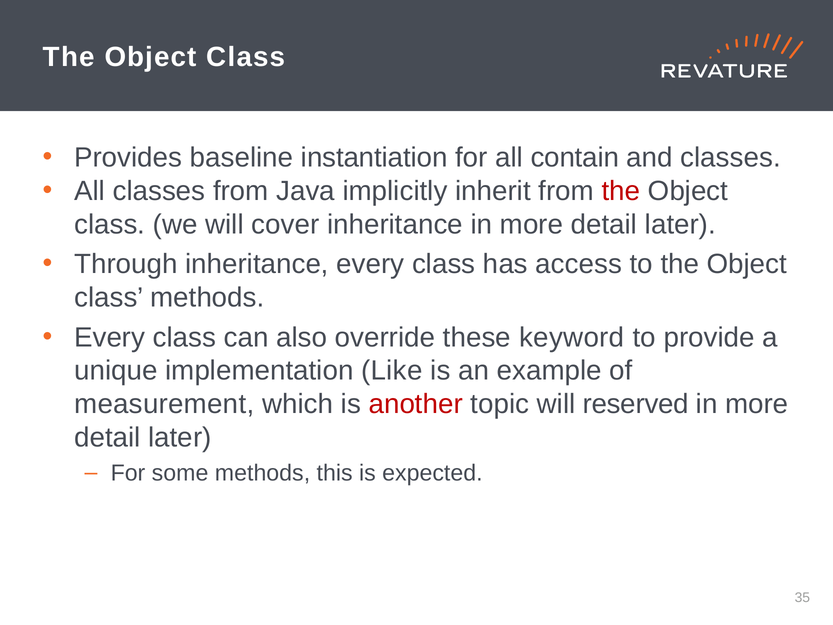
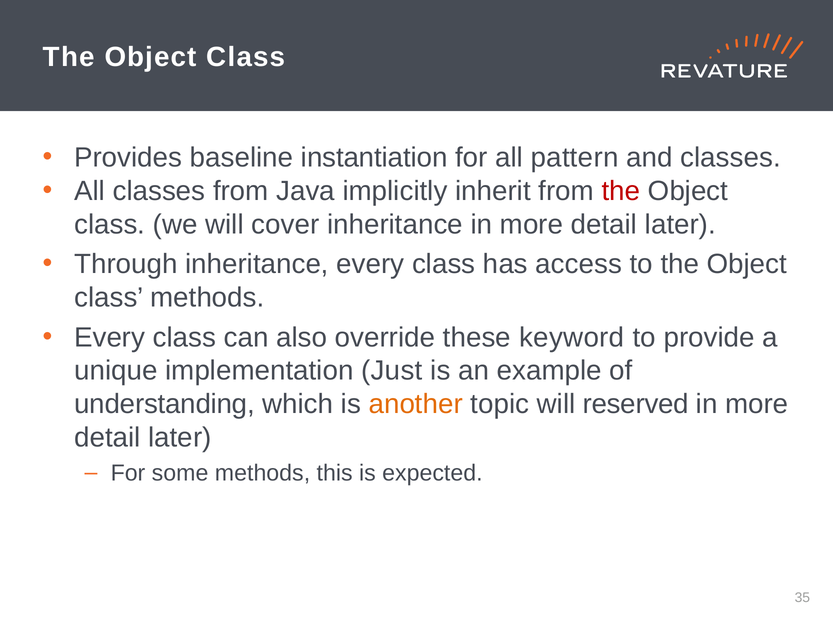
contain: contain -> pattern
Like: Like -> Just
measurement: measurement -> understanding
another colour: red -> orange
